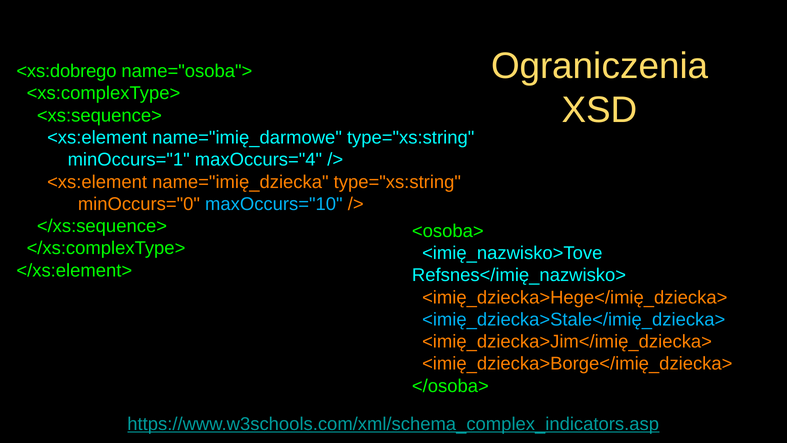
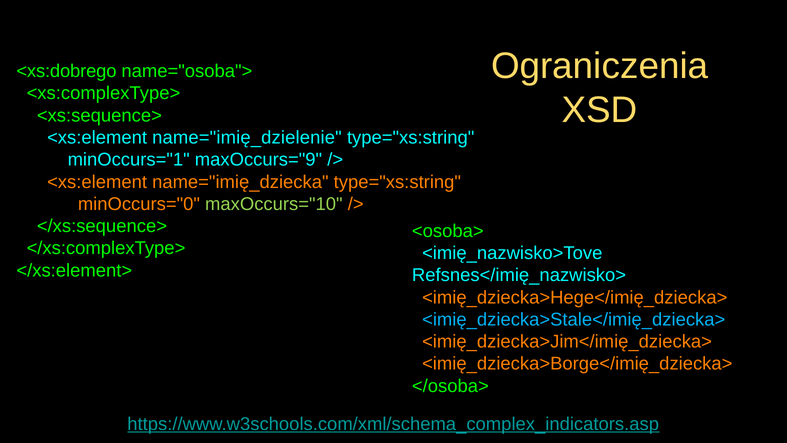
name="imię_darmowe: name="imię_darmowe -> name="imię_dzielenie
maxOccurs="4: maxOccurs="4 -> maxOccurs="9
maxOccurs="10 colour: light blue -> light green
